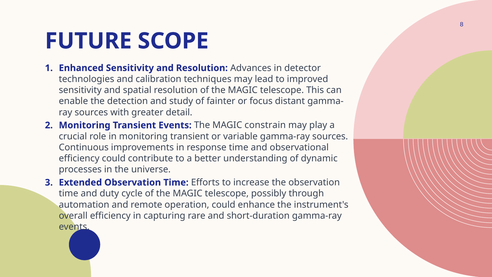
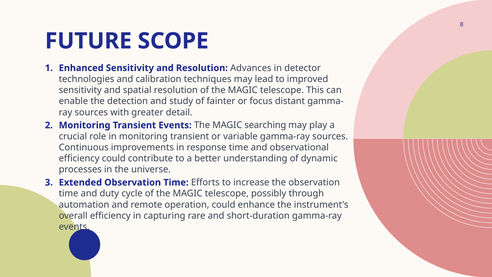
constrain: constrain -> searching
